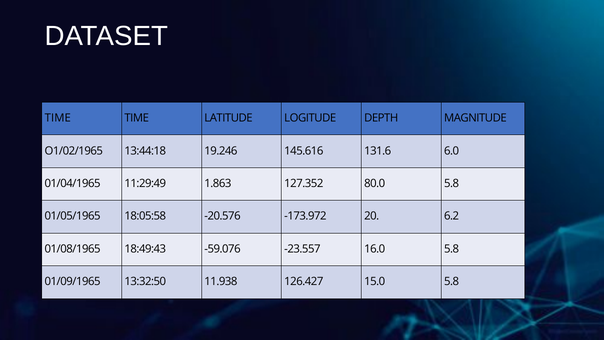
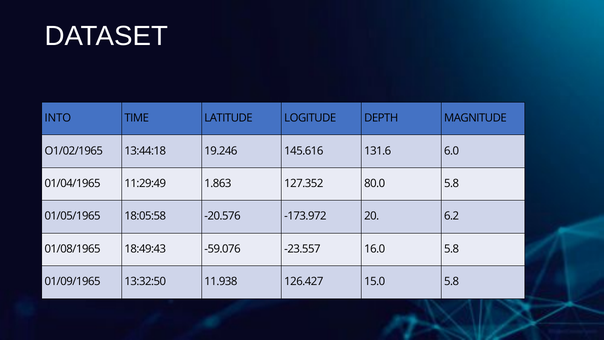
TIME at (58, 118): TIME -> INTO
